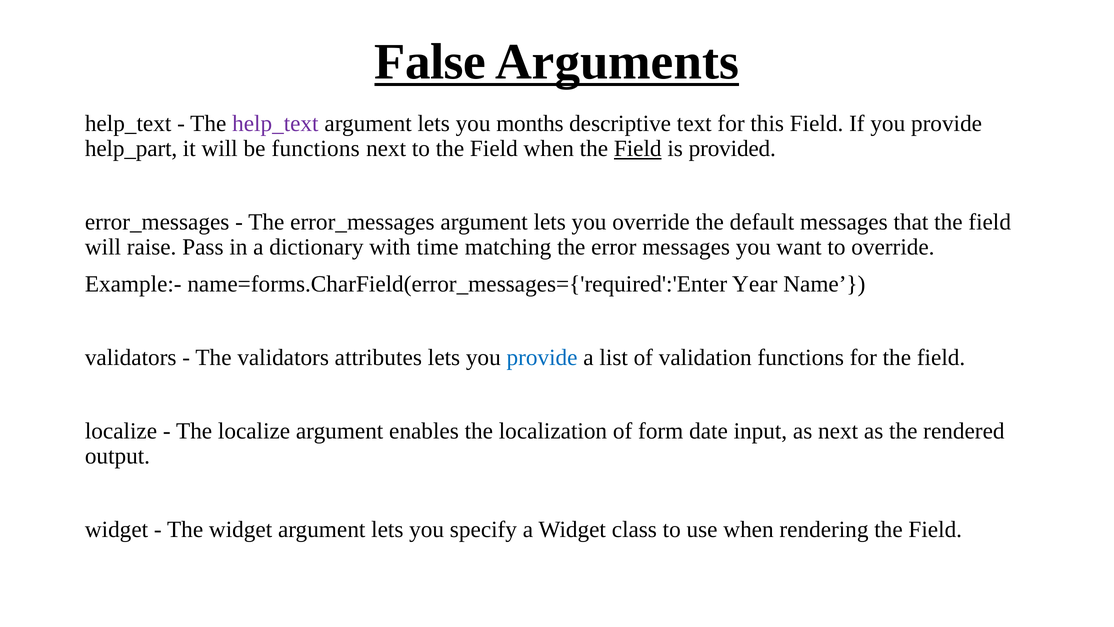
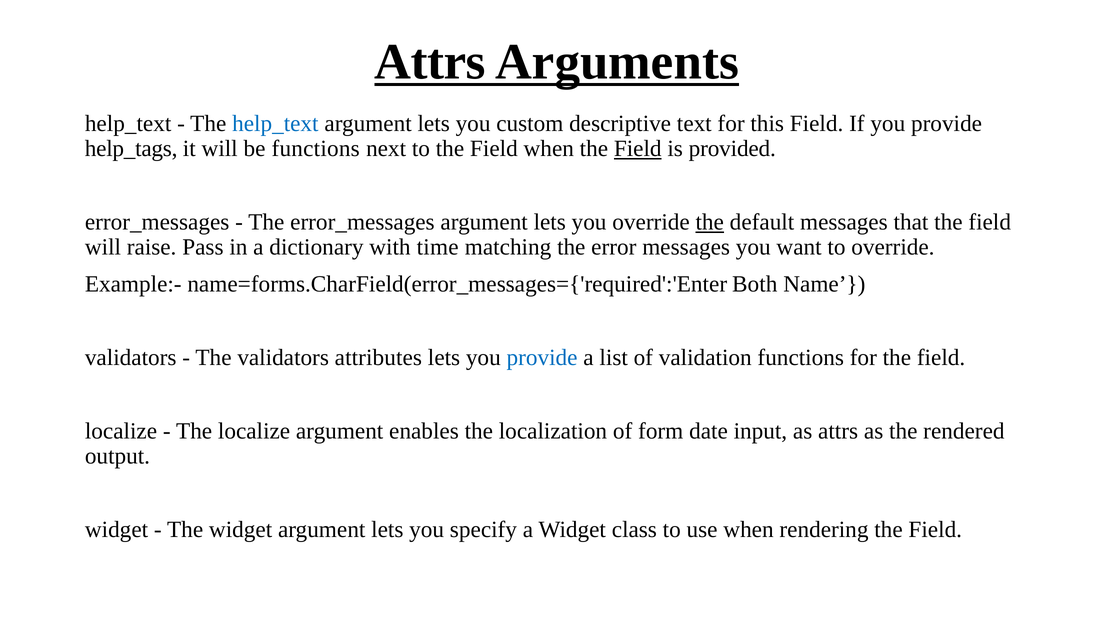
False at (430, 62): False -> Attrs
help_text at (275, 124) colour: purple -> blue
months: months -> custom
help_part: help_part -> help_tags
the at (710, 222) underline: none -> present
Year: Year -> Both
as next: next -> attrs
